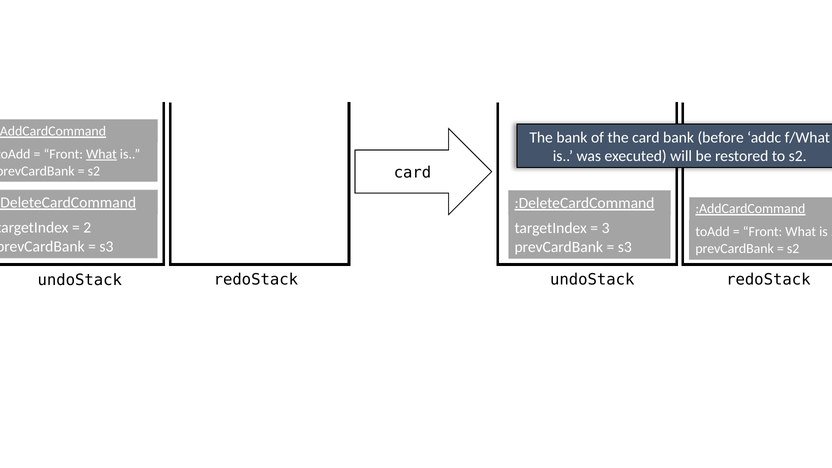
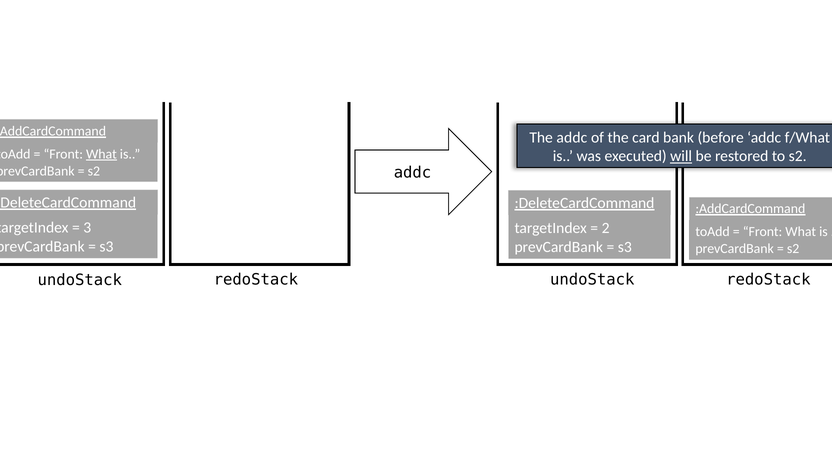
The bank: bank -> addc
will underline: none -> present
card at (413, 173): card -> addc
2: 2 -> 3
3: 3 -> 2
